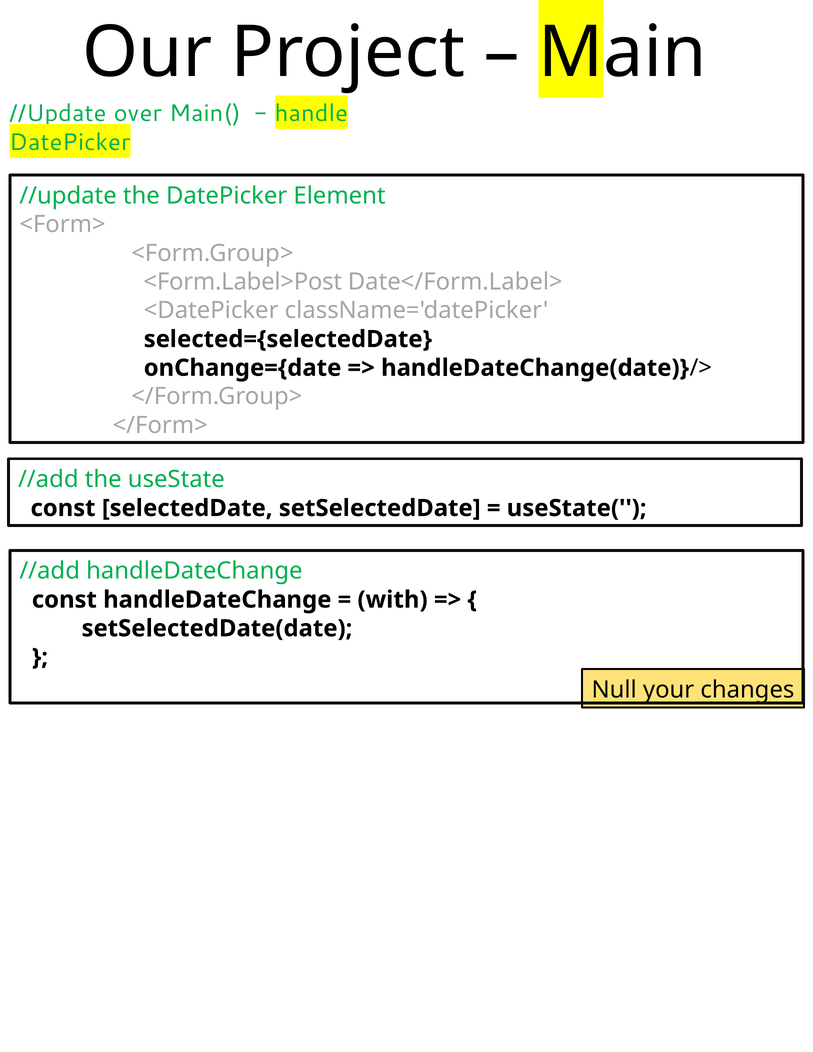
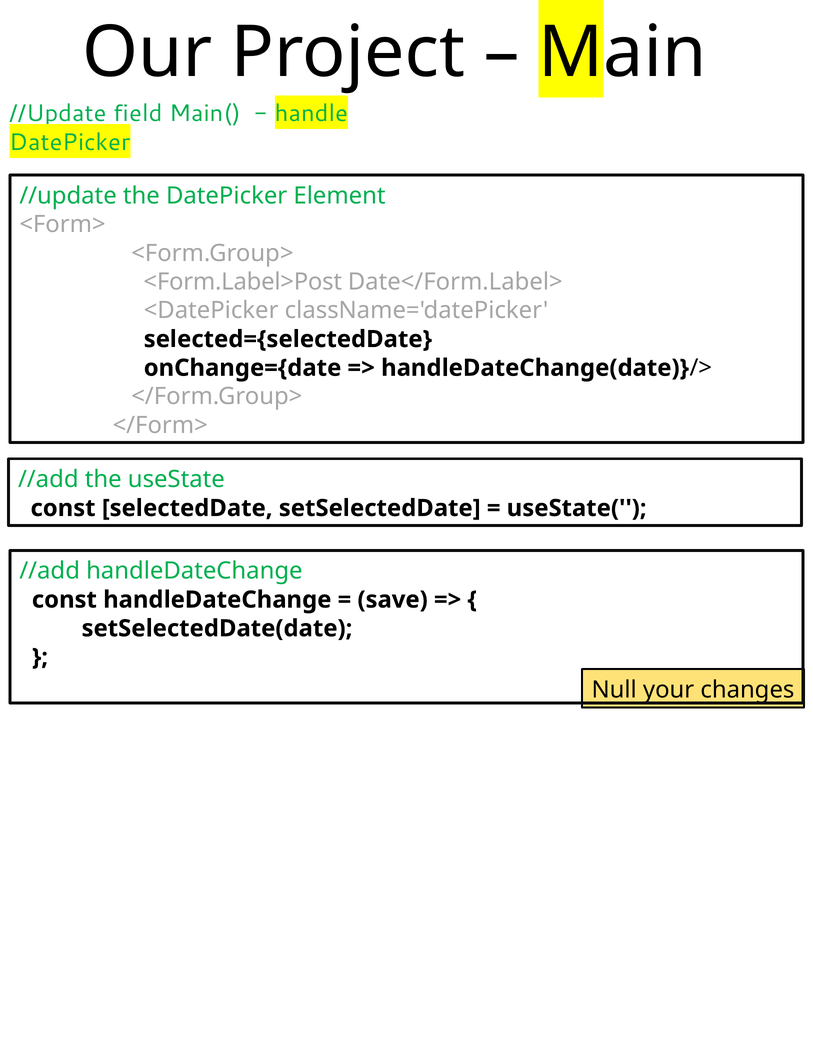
over: over -> field
with: with -> save
